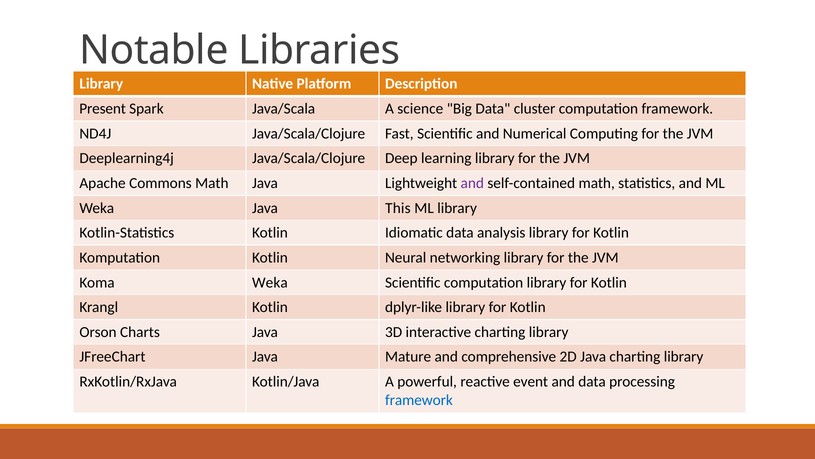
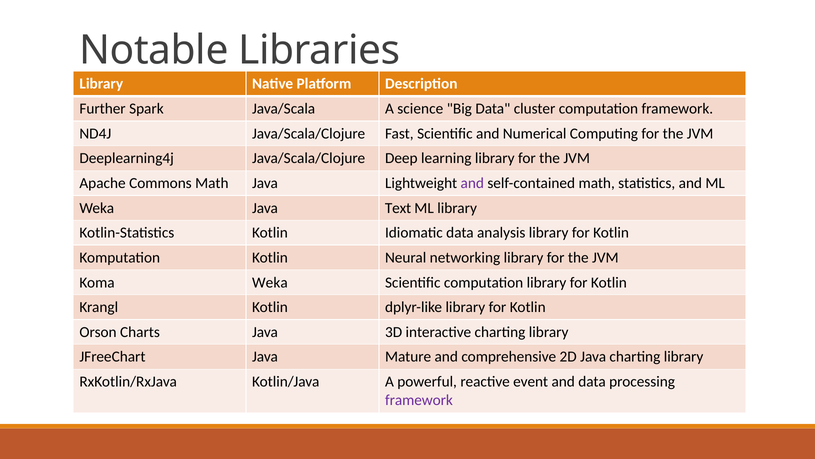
Present: Present -> Further
This: This -> Text
framework at (419, 400) colour: blue -> purple
